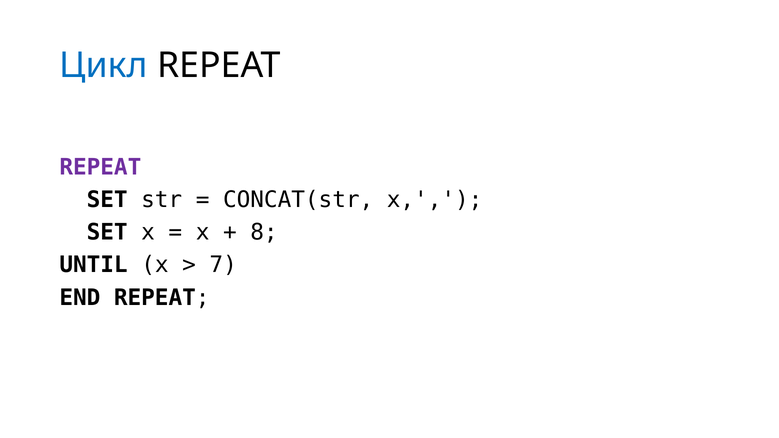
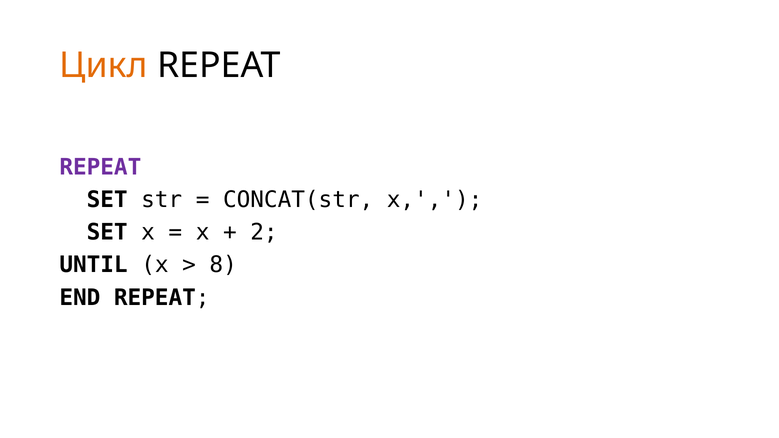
Цикл colour: blue -> orange
8: 8 -> 2
7: 7 -> 8
